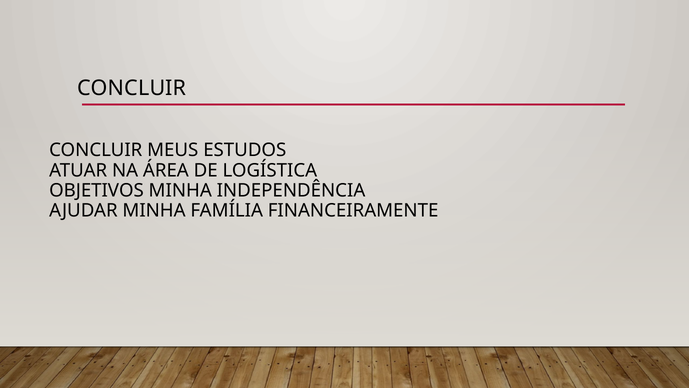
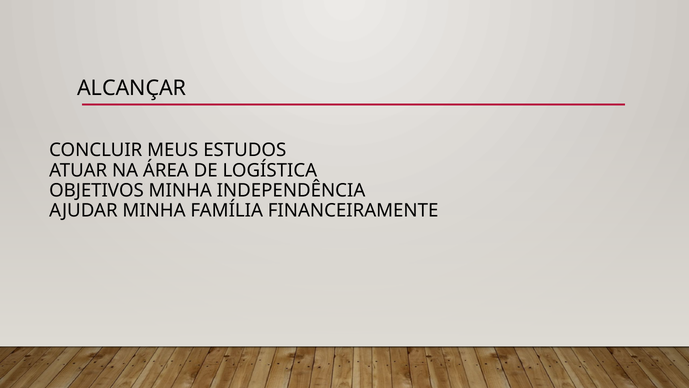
CONCLUIR at (132, 88): CONCLUIR -> ALCANÇAR
